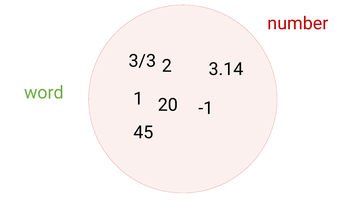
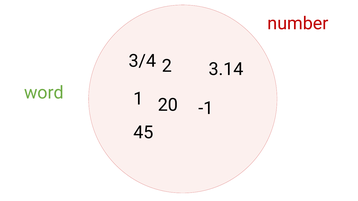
3/3: 3/3 -> 3/4
